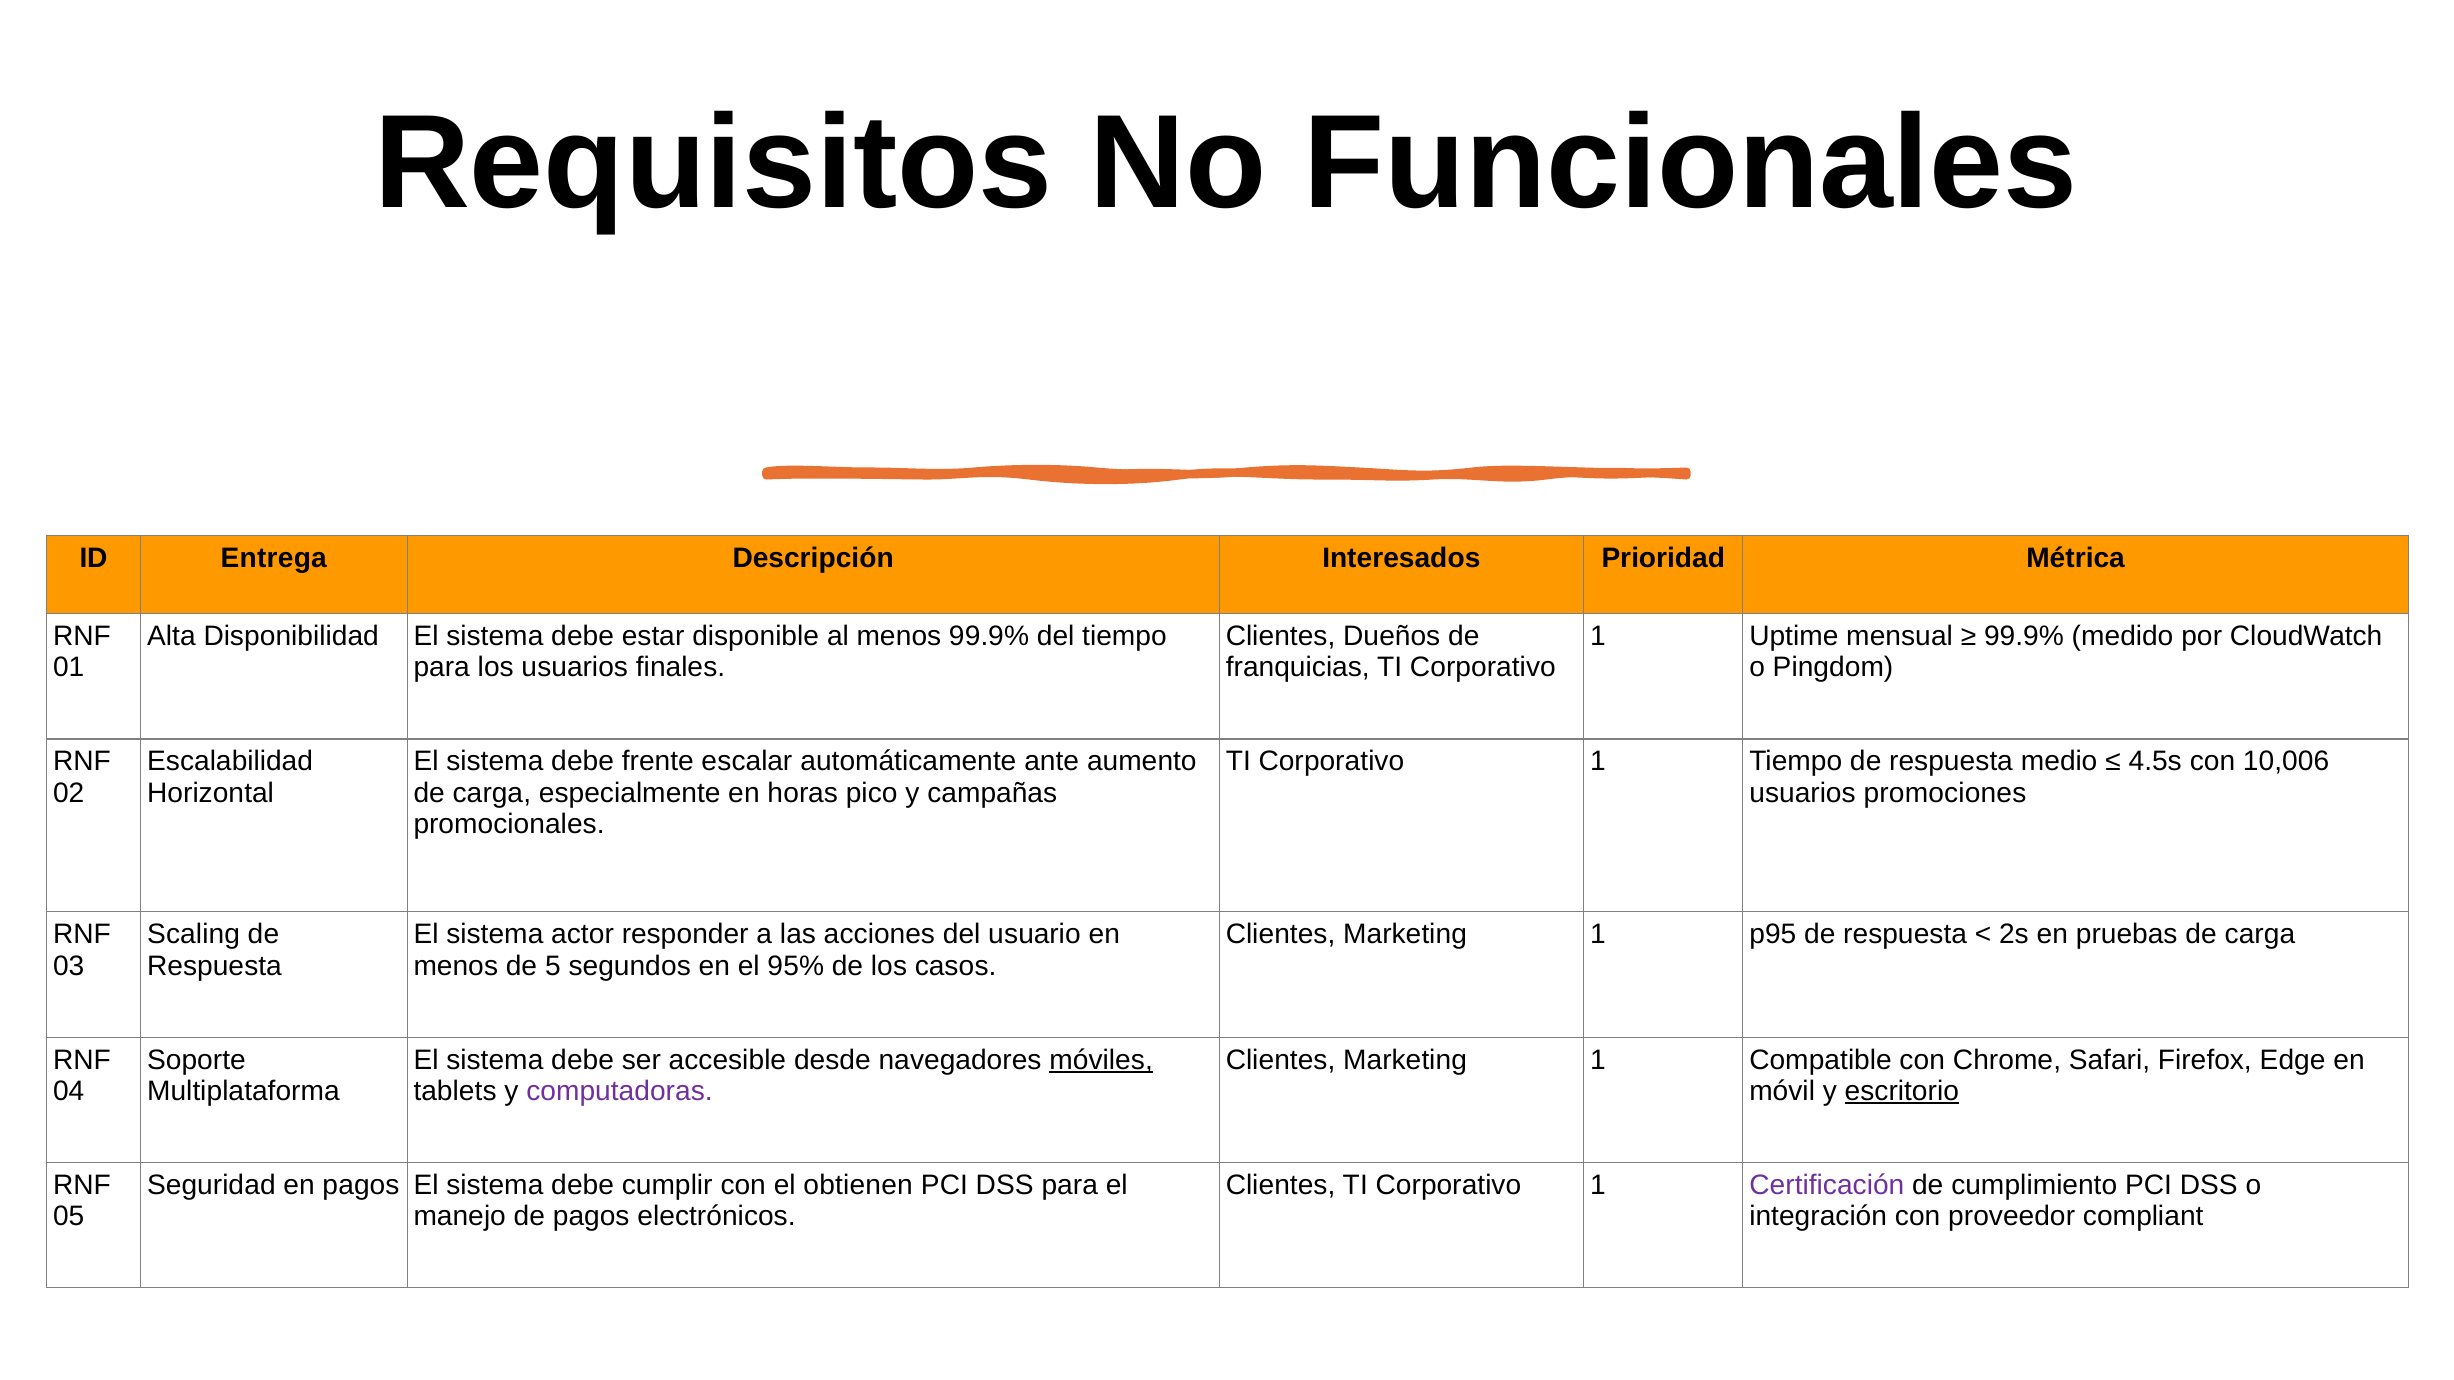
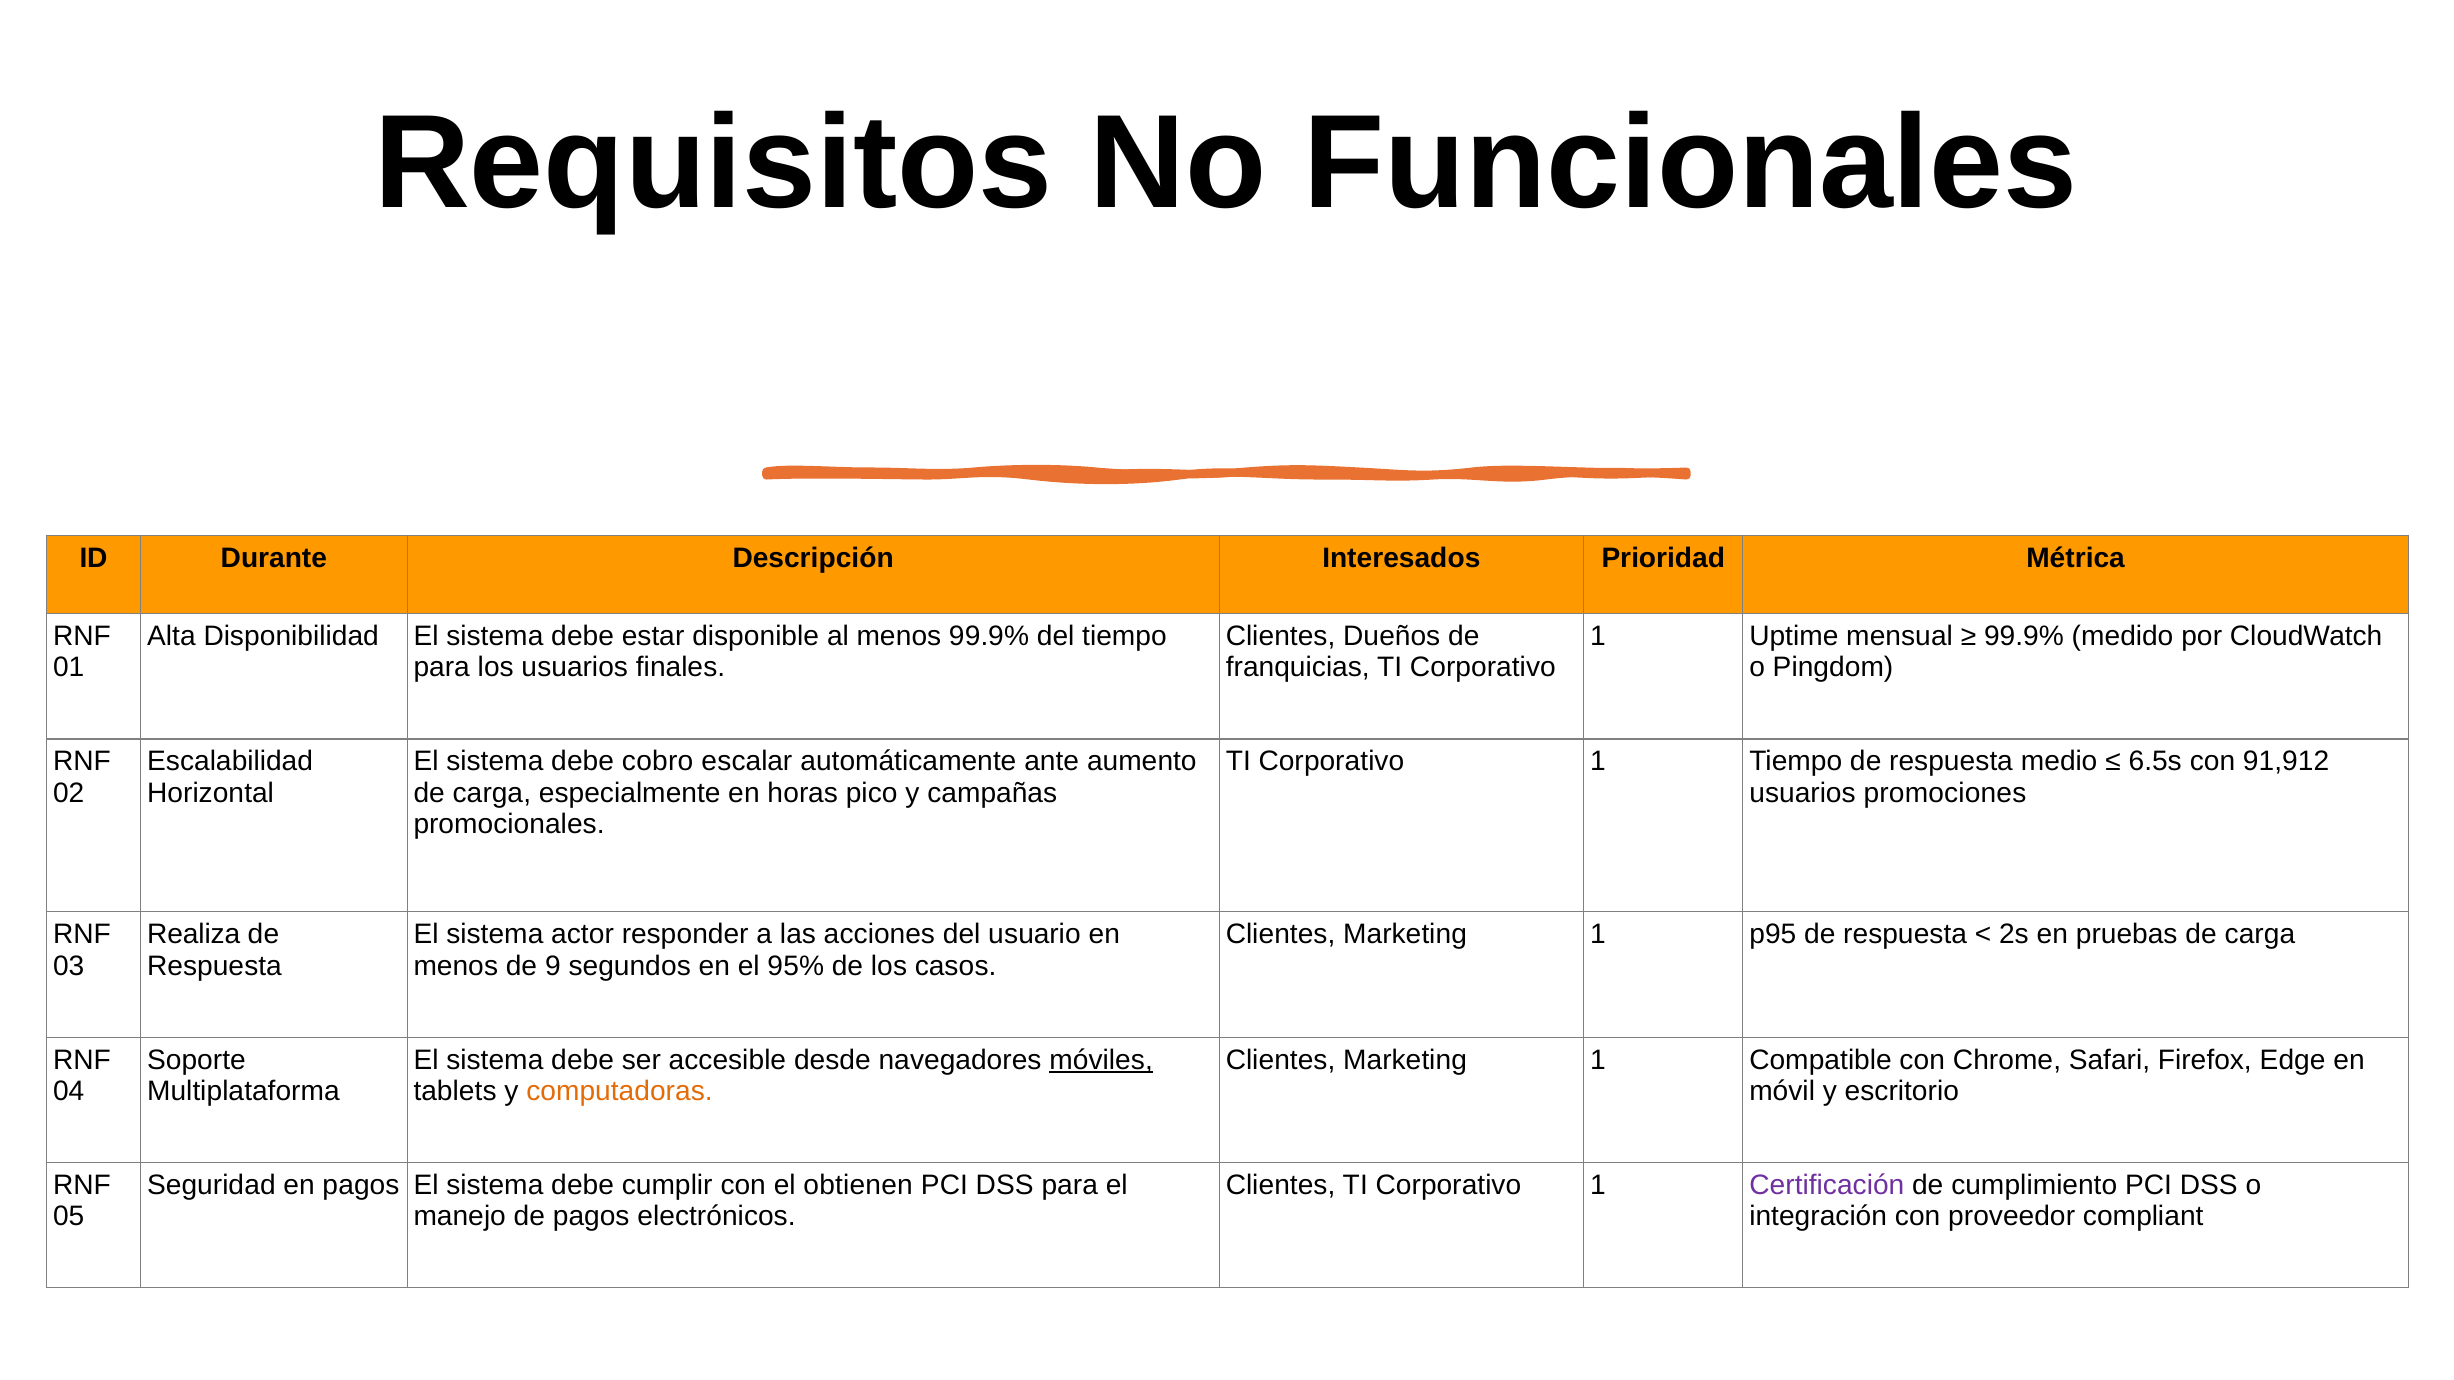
Entrega: Entrega -> Durante
frente: frente -> cobro
4.5s: 4.5s -> 6.5s
10,006: 10,006 -> 91,912
Scaling: Scaling -> Realiza
5: 5 -> 9
computadoras colour: purple -> orange
escritorio underline: present -> none
